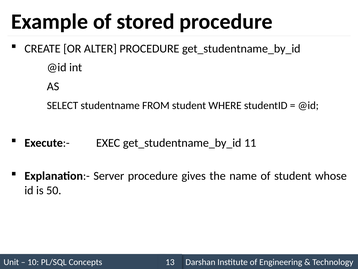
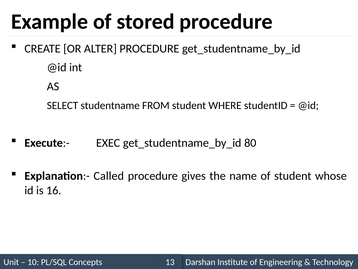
11: 11 -> 80
Server: Server -> Called
50: 50 -> 16
